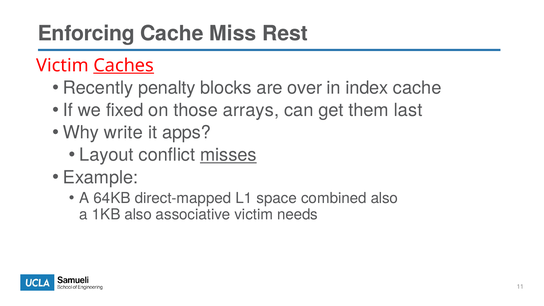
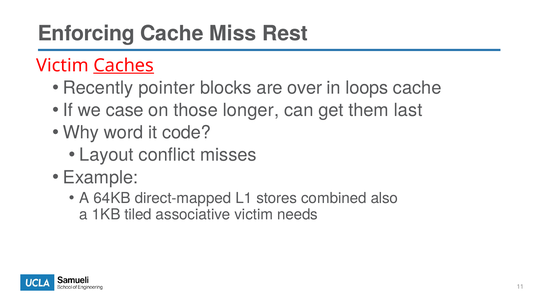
penalty: penalty -> pointer
index: index -> loops
fixed: fixed -> case
arrays: arrays -> longer
write: write -> word
apps: apps -> code
misses underline: present -> none
space: space -> stores
1KB also: also -> tiled
